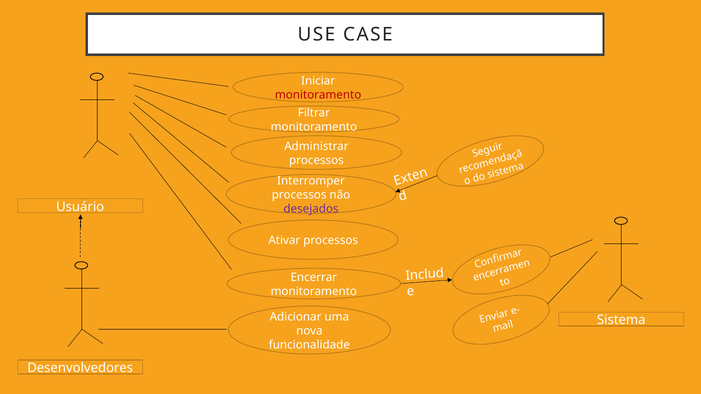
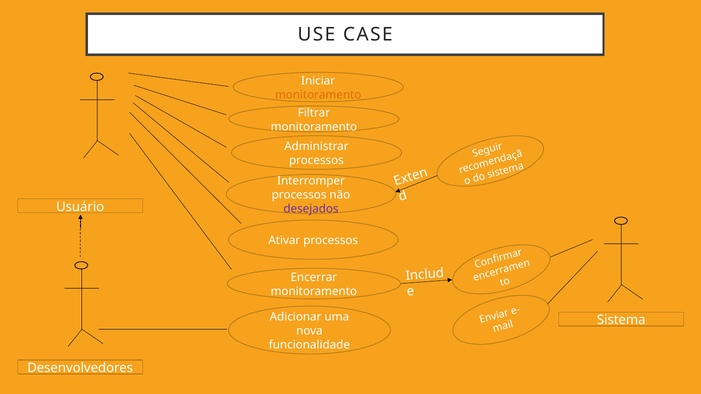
monitoramento at (318, 95) colour: red -> orange
